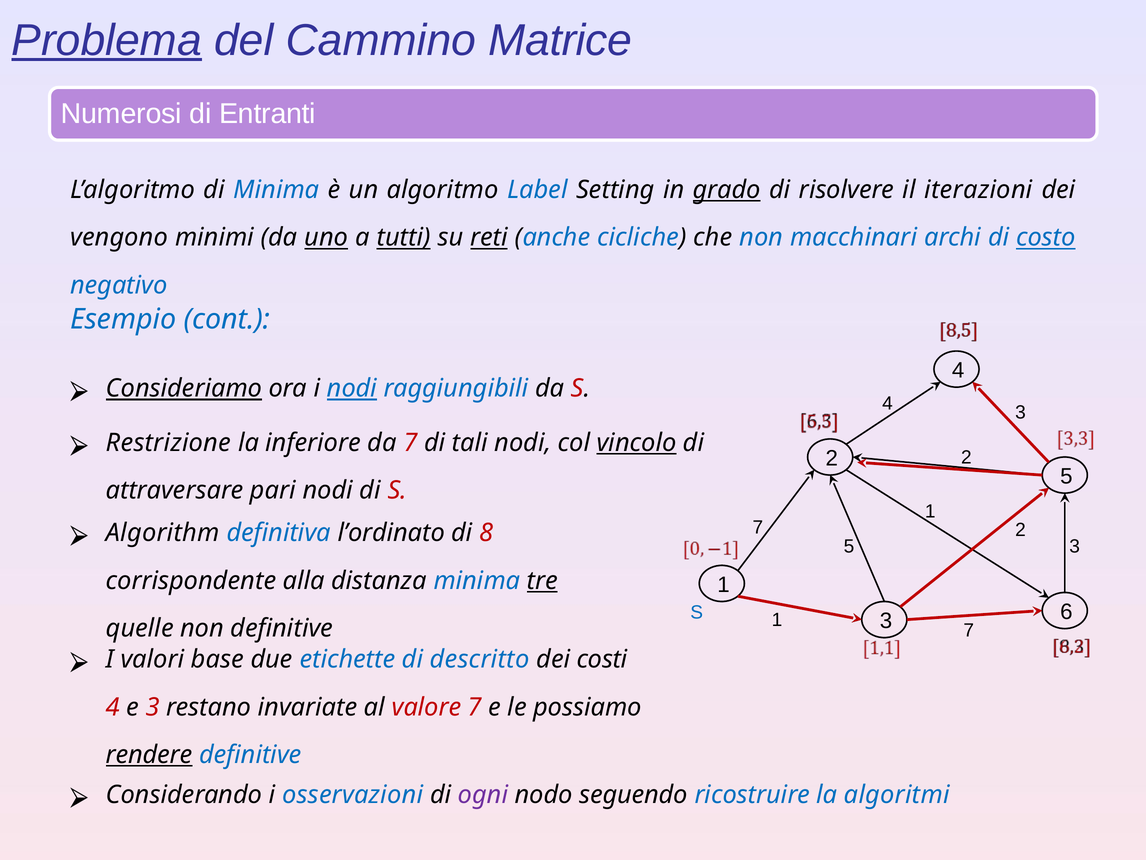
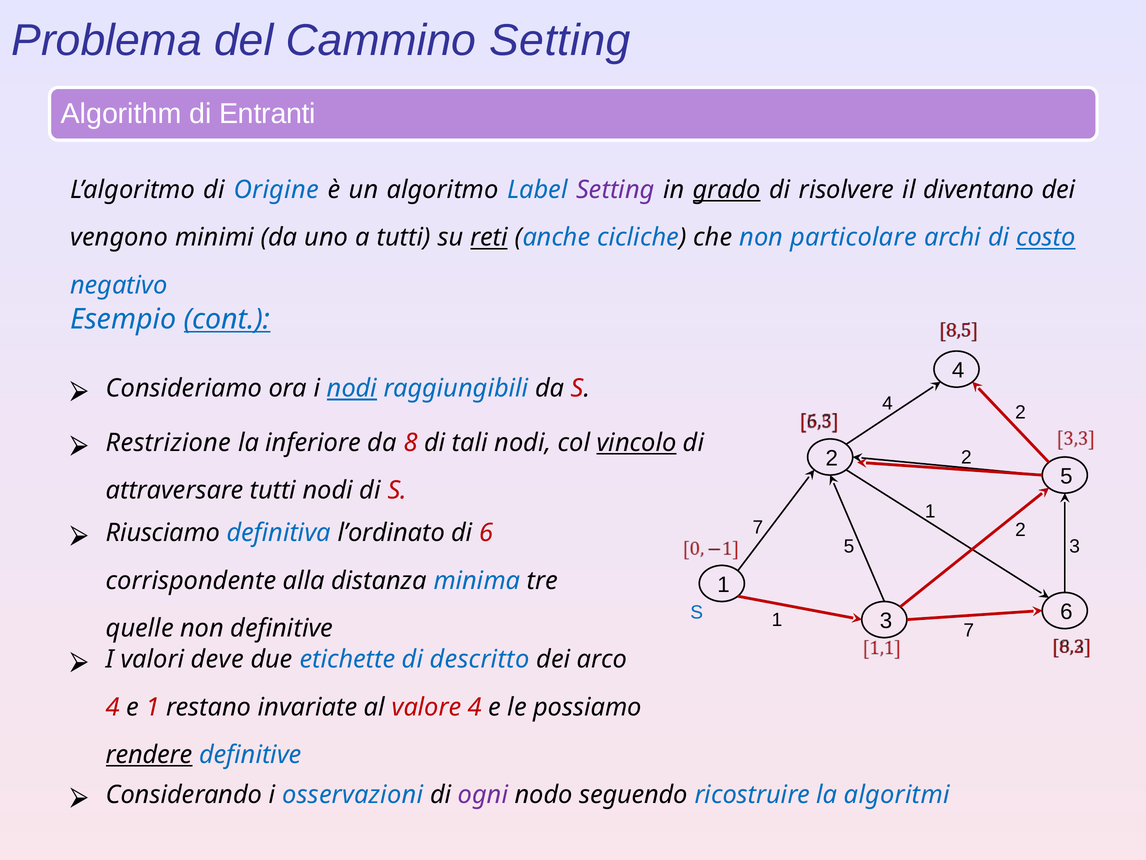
Problema underline: present -> none
Cammino Matrice: Matrice -> Setting
Numerosi: Numerosi -> Algorithm
di Minima: Minima -> Origine
Setting at (615, 190) colour: black -> purple
iterazioni: iterazioni -> diventano
uno underline: present -> none
tutti at (404, 237) underline: present -> none
macchinari: macchinari -> particolare
cont underline: none -> present
Consideriamo underline: present -> none
4 3: 3 -> 2
da 7: 7 -> 8
attraversare pari: pari -> tutti
Algorithm: Algorithm -> Riusciamo
di 8: 8 -> 6
tre underline: present -> none
base: base -> deve
costi: costi -> arco
e 3: 3 -> 1
valore 7: 7 -> 4
